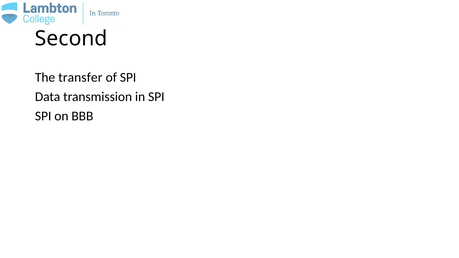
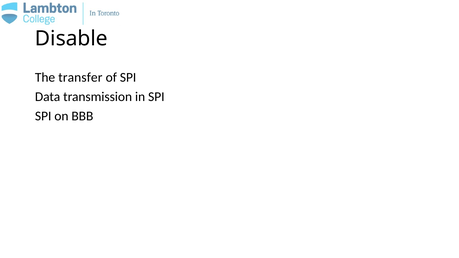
Second: Second -> Disable
